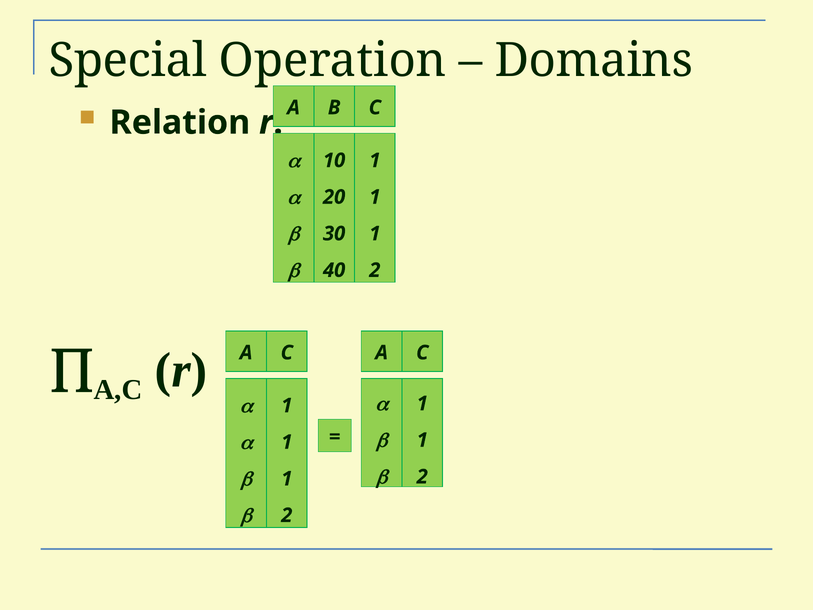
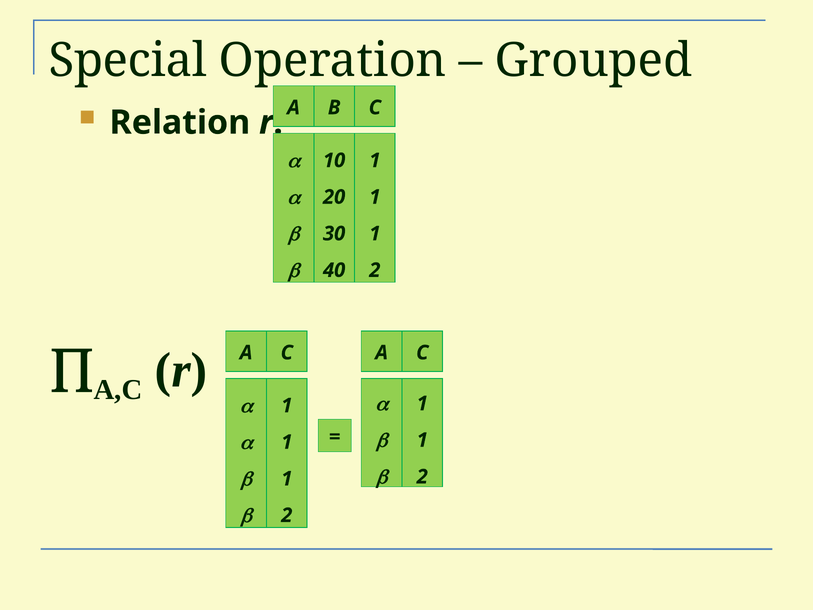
Domains: Domains -> Grouped
